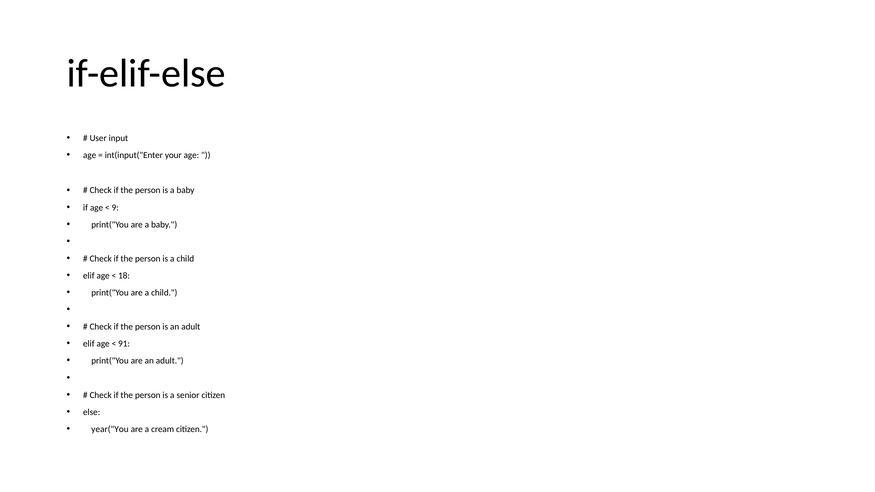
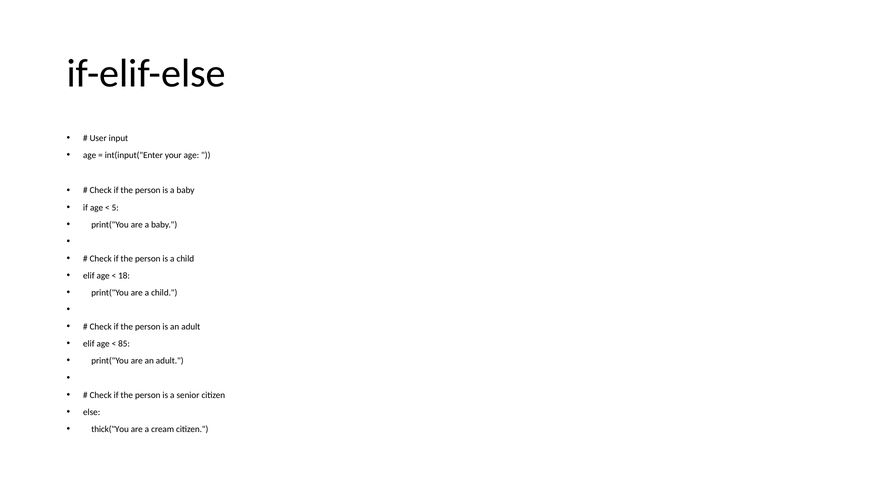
9: 9 -> 5
91: 91 -> 85
year("You: year("You -> thick("You
